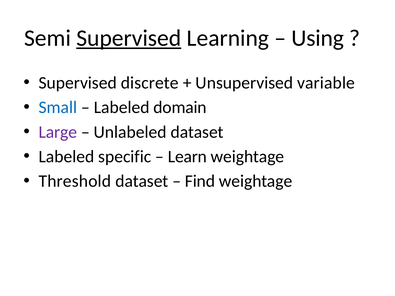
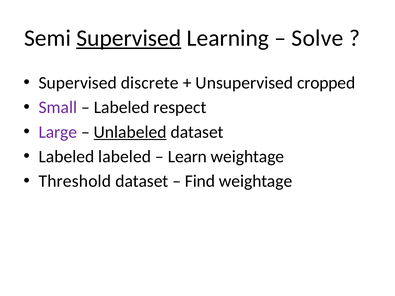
Using: Using -> Solve
variable: variable -> cropped
Small colour: blue -> purple
domain: domain -> respect
Unlabeled underline: none -> present
Labeled specific: specific -> labeled
